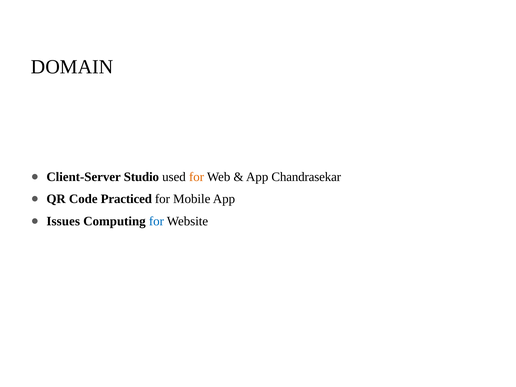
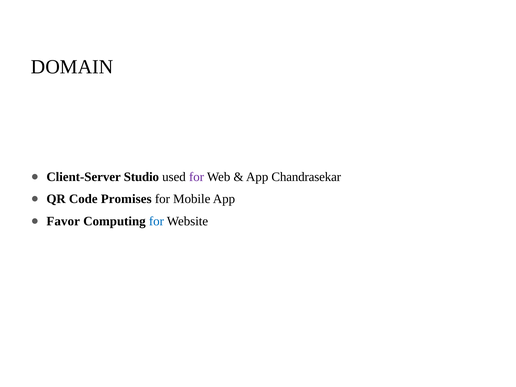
for at (197, 177) colour: orange -> purple
Practiced: Practiced -> Promises
Issues: Issues -> Favor
